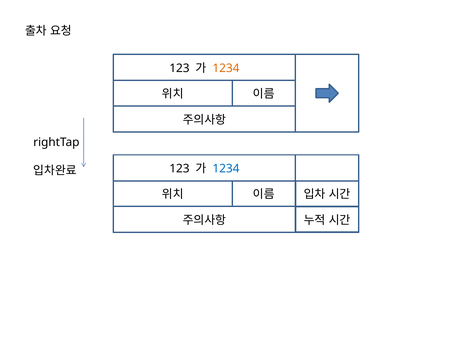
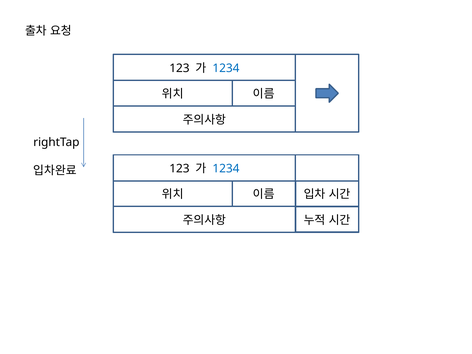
1234 at (226, 68) colour: orange -> blue
